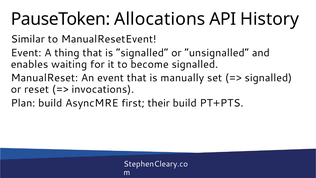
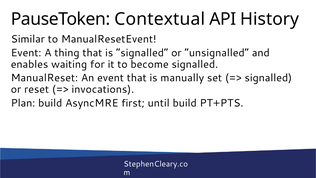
Allocations: Allocations -> Contextual
their: their -> until
